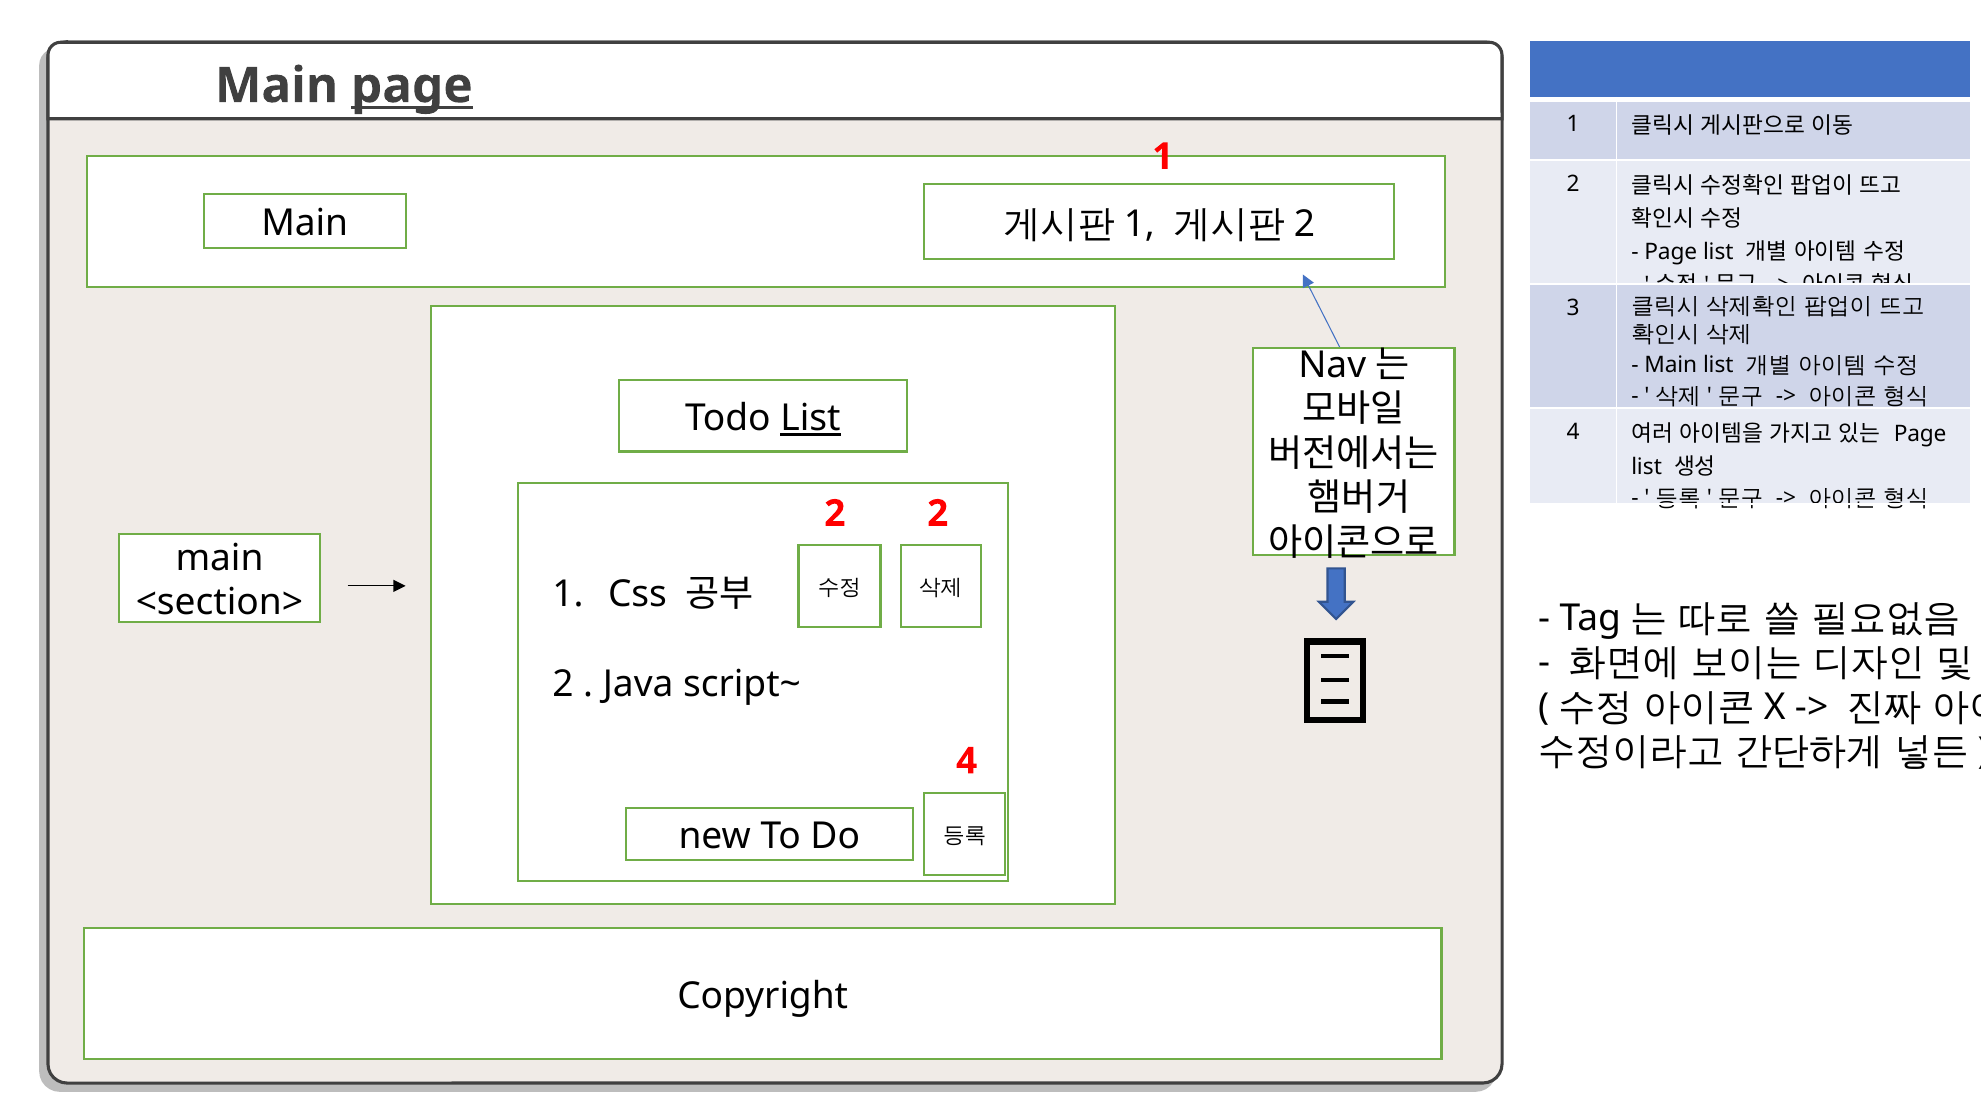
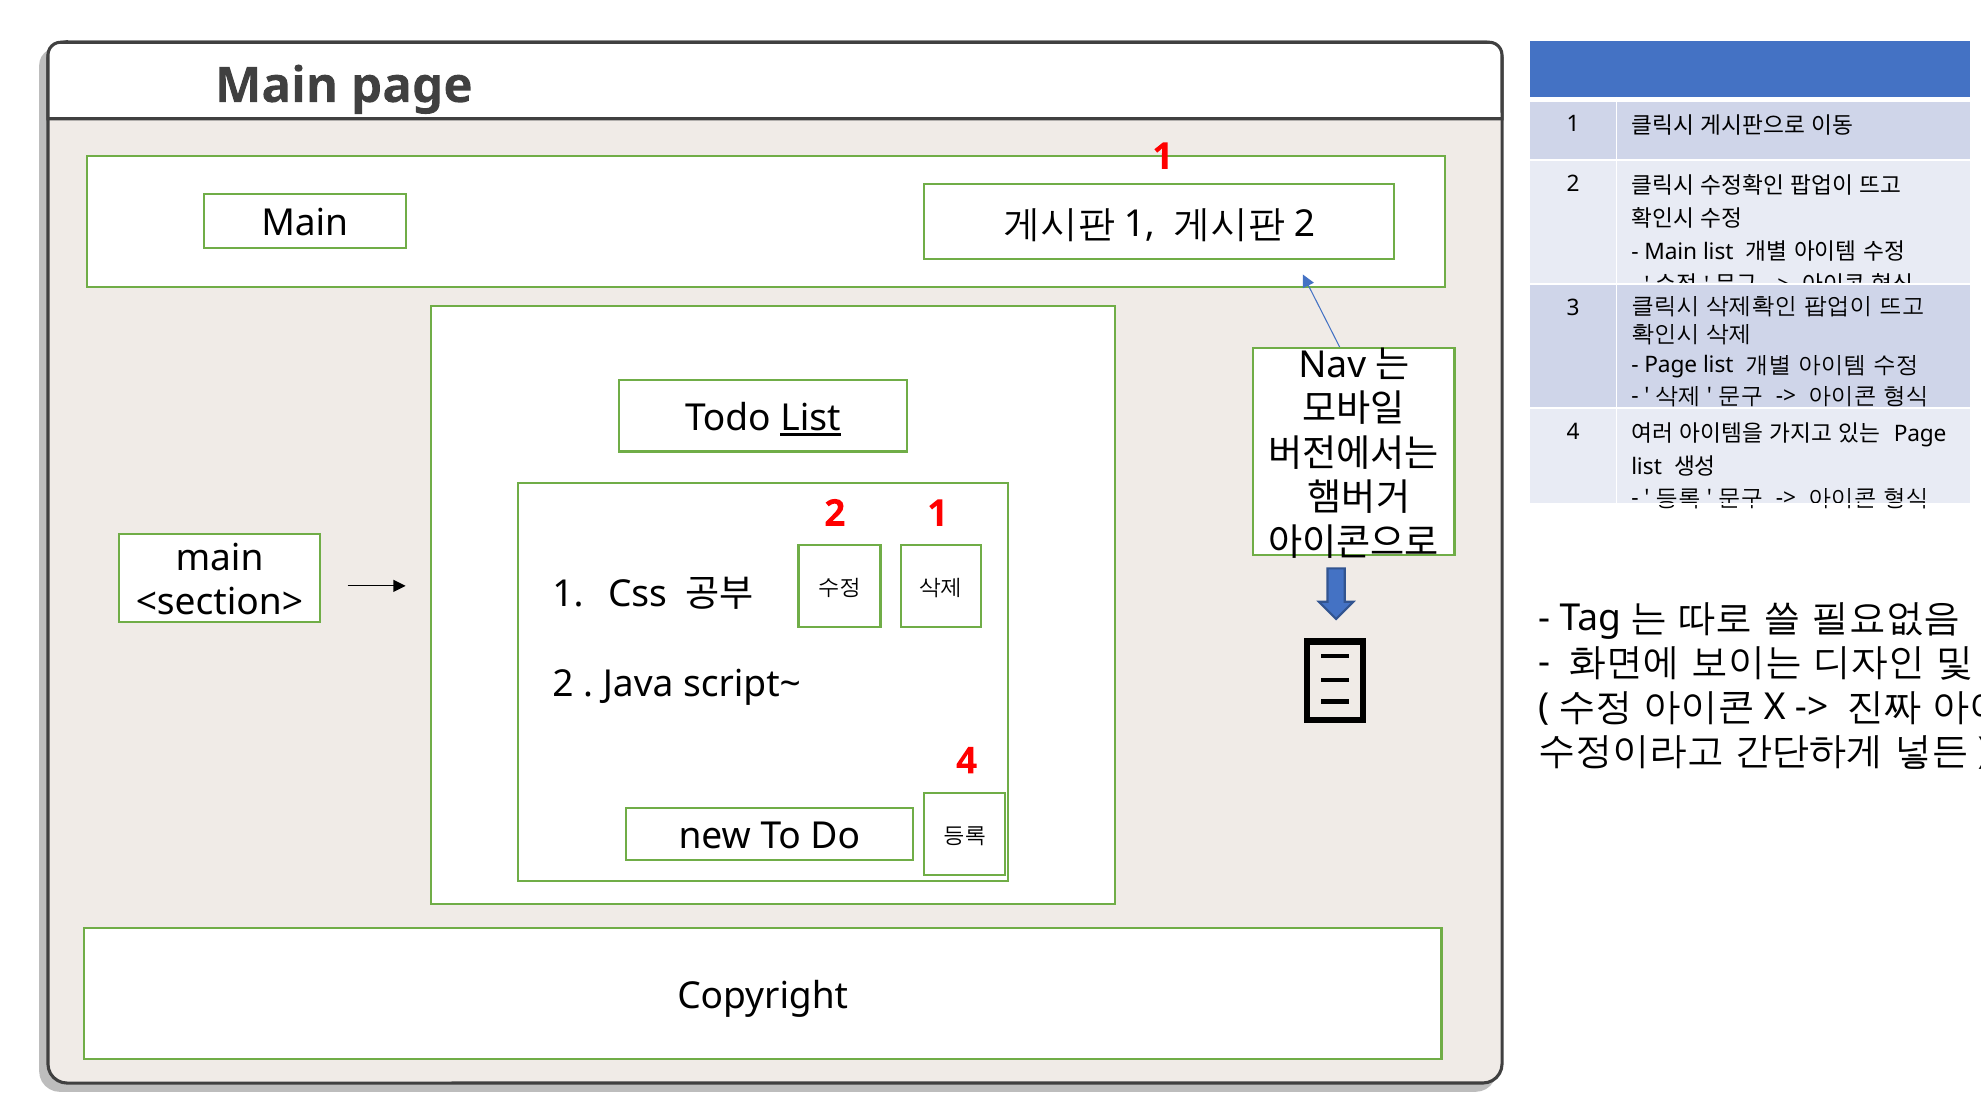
page at (412, 86) underline: present -> none
Page at (1671, 252): Page -> Main
Main at (1671, 366): Main -> Page
2 2: 2 -> 1
